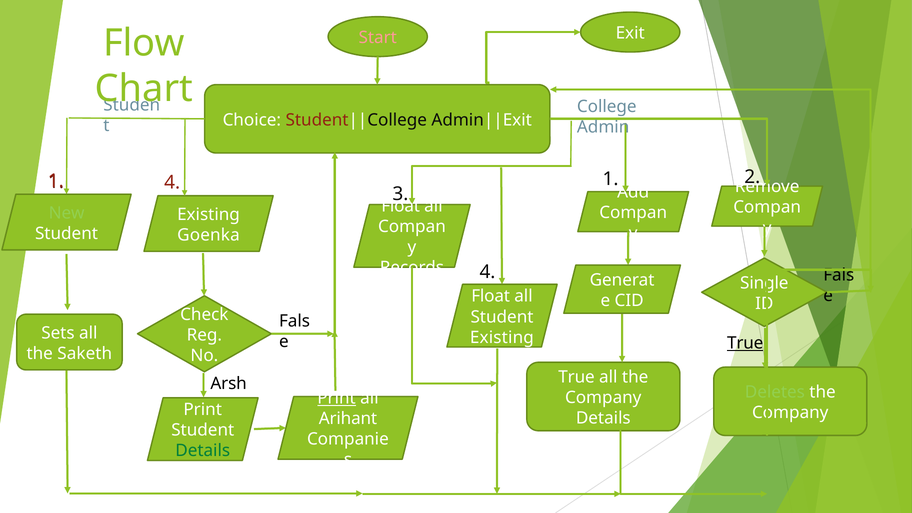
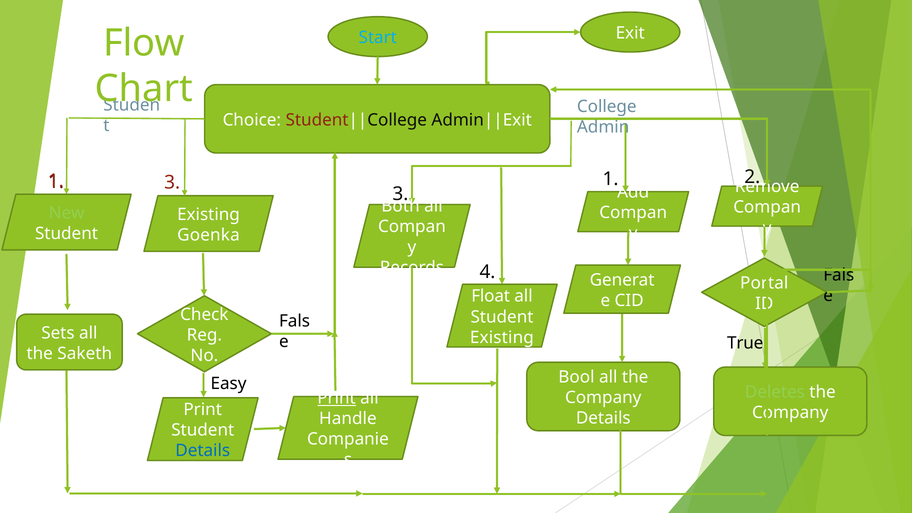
Start colour: pink -> light blue
4 at (172, 182): 4 -> 3
Float at (401, 206): Float -> Both
Single: Single -> Portal
True at (745, 343) underline: present -> none
True at (577, 377): True -> Bool
Arsh: Arsh -> Easy
Arihant: Arihant -> Handle
Details at (203, 451) colour: green -> blue
